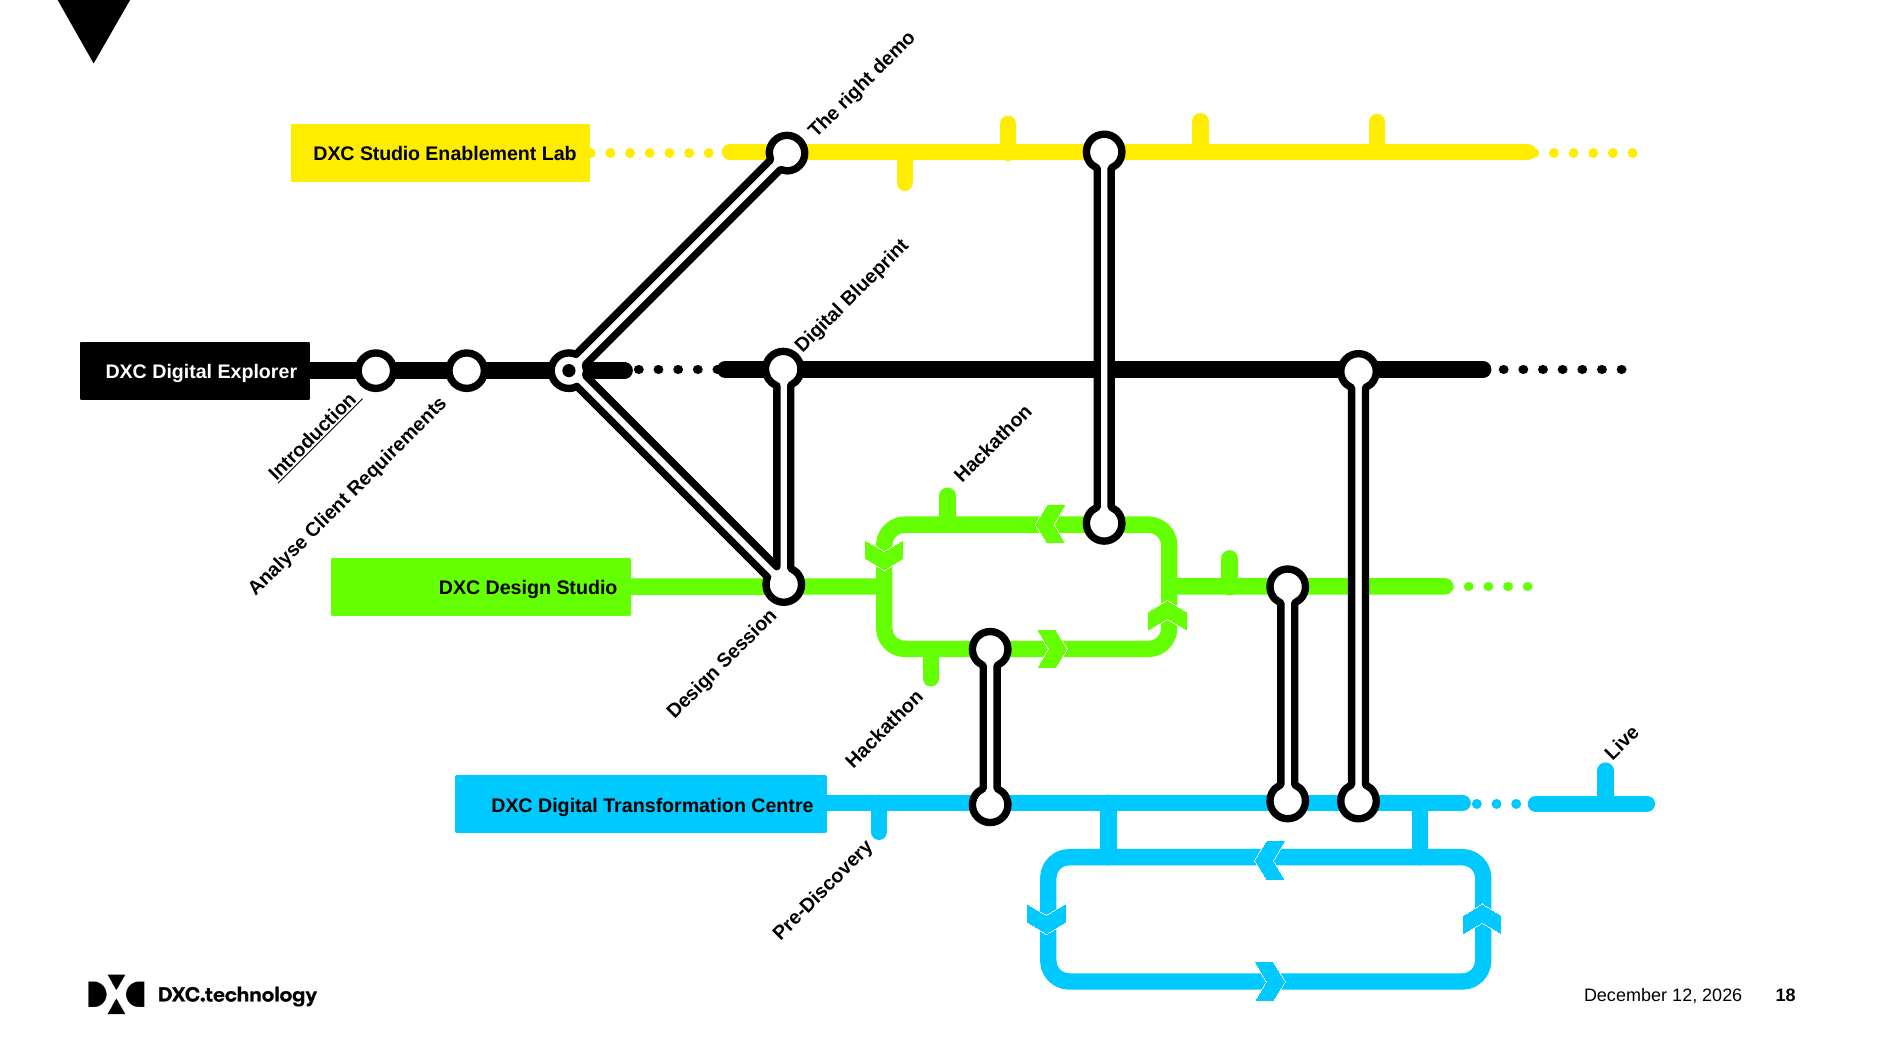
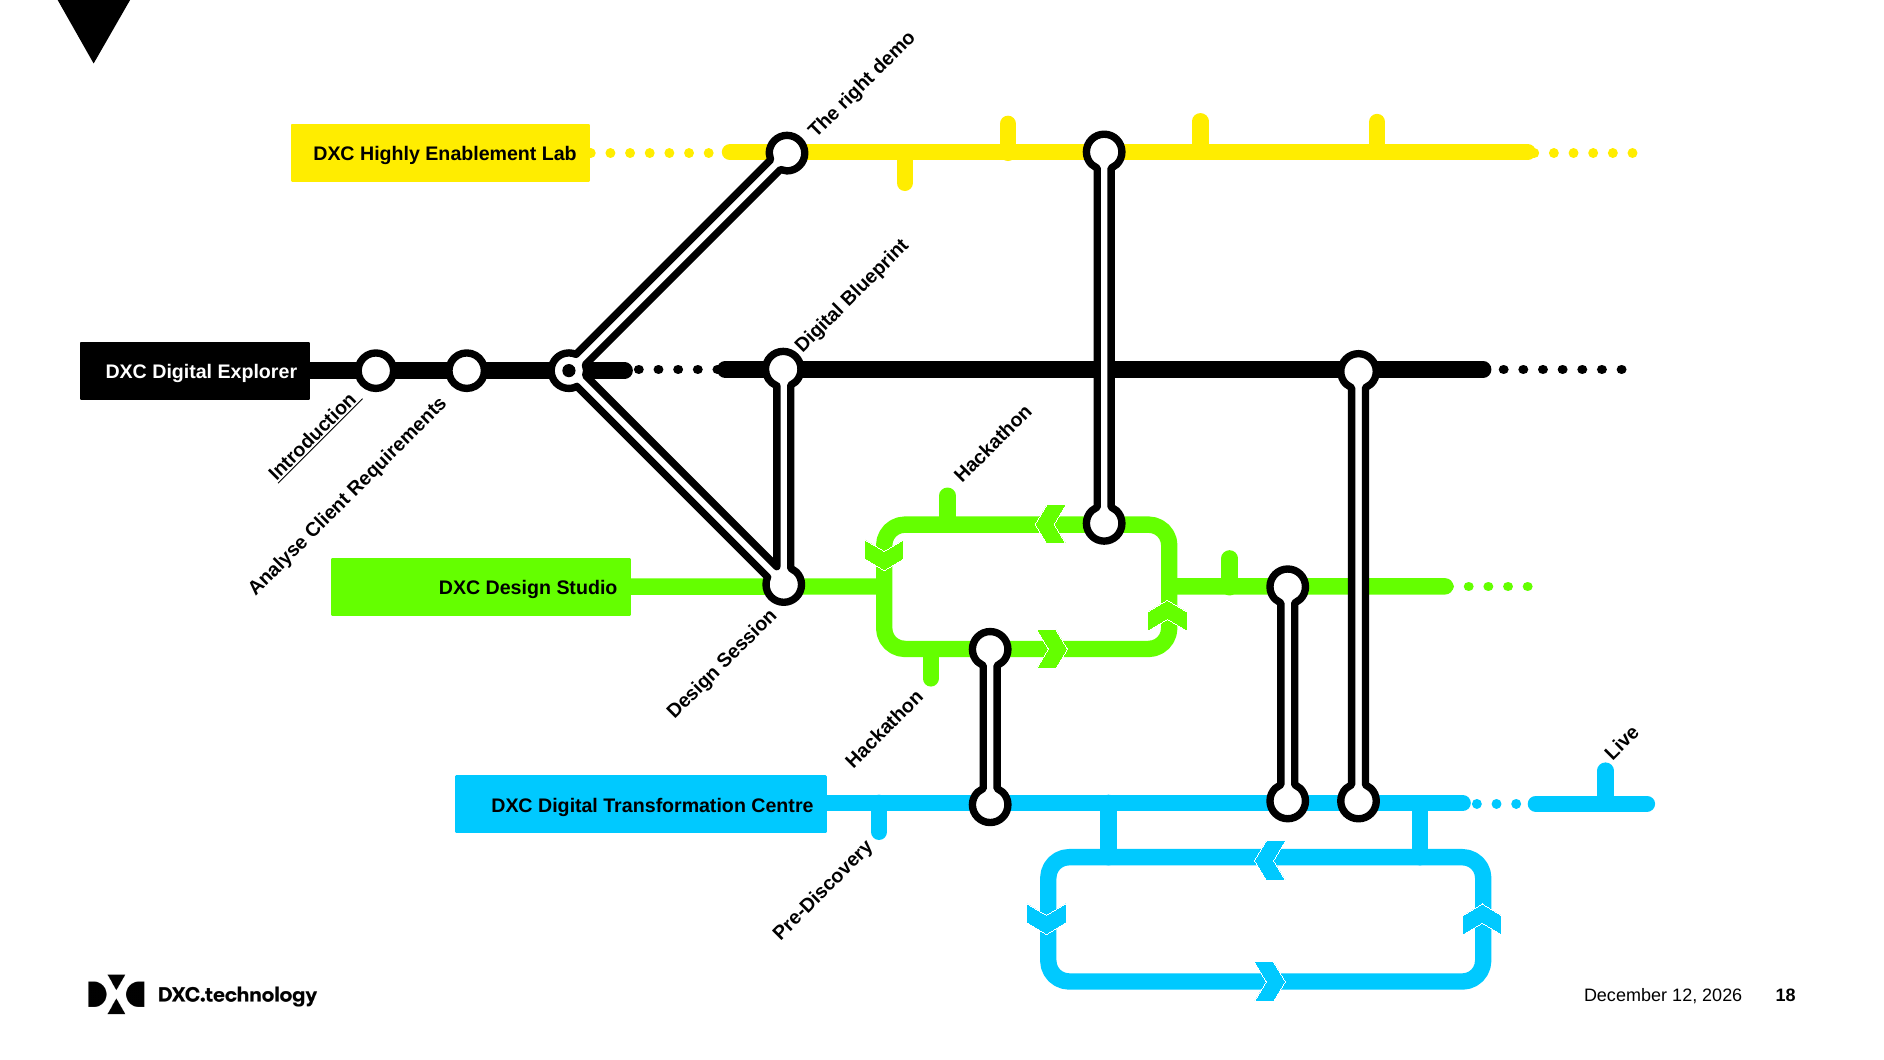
DXC Studio: Studio -> Highly
